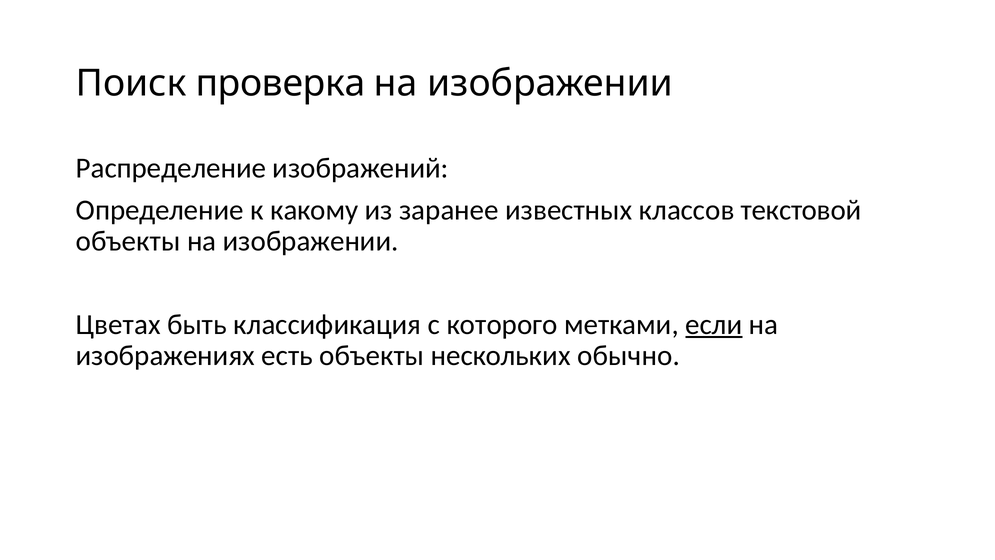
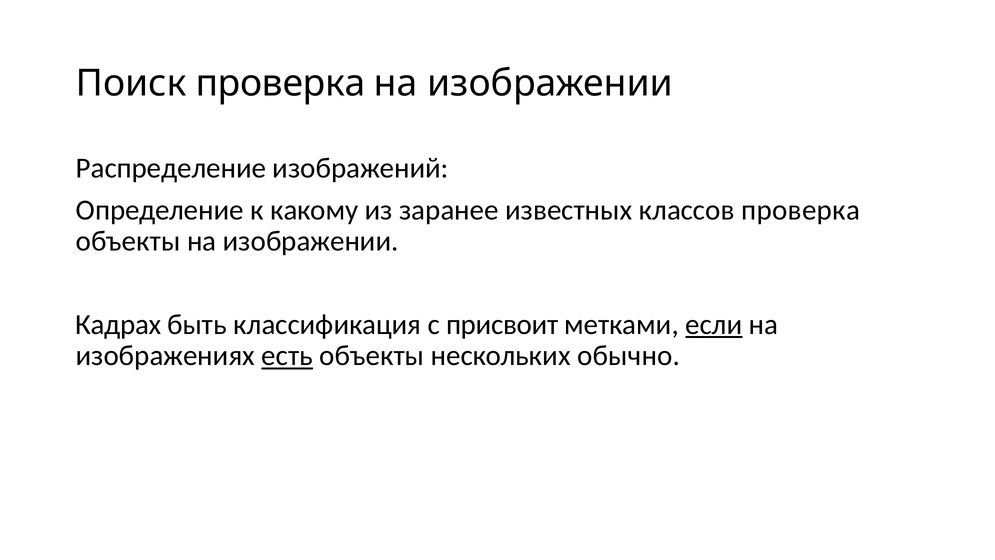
классов текстовой: текстовой -> проверка
Цветах: Цветах -> Кадрах
которого: которого -> присвоит
есть underline: none -> present
